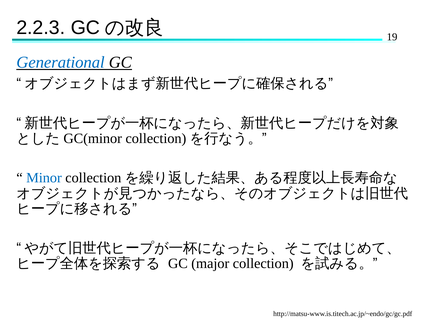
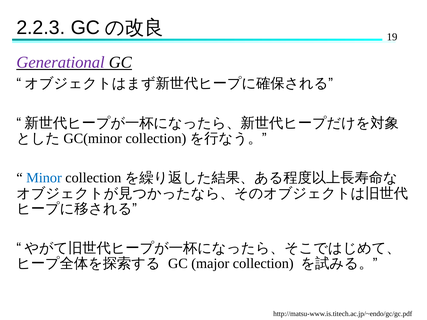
Generational colour: blue -> purple
